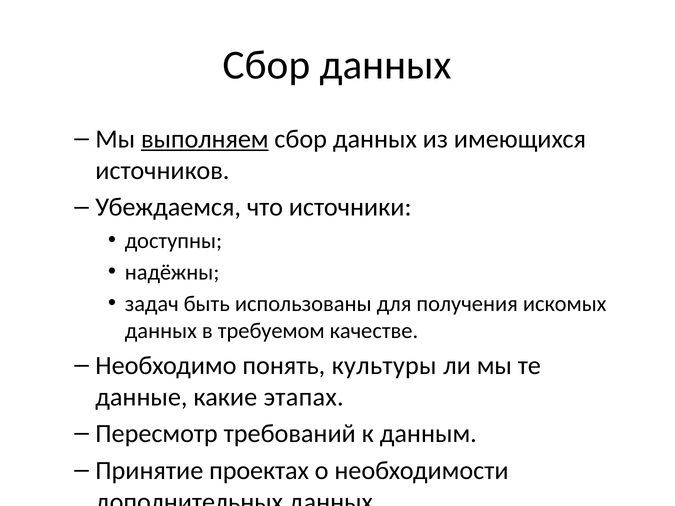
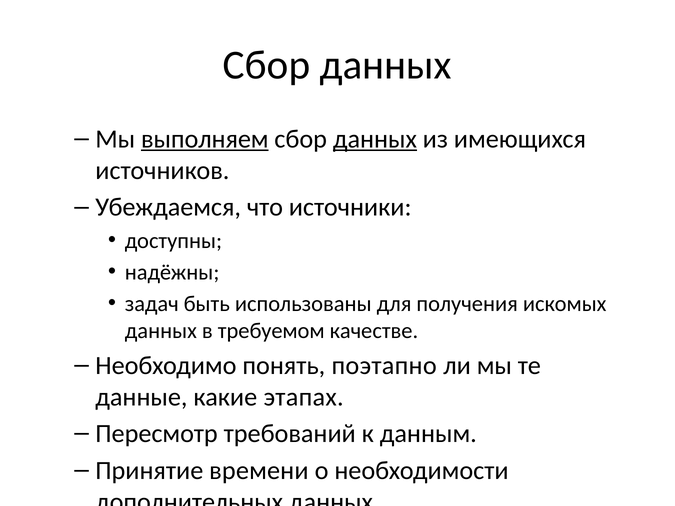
данных at (375, 139) underline: none -> present
культуры: культуры -> поэтапно
проектах: проектах -> времени
